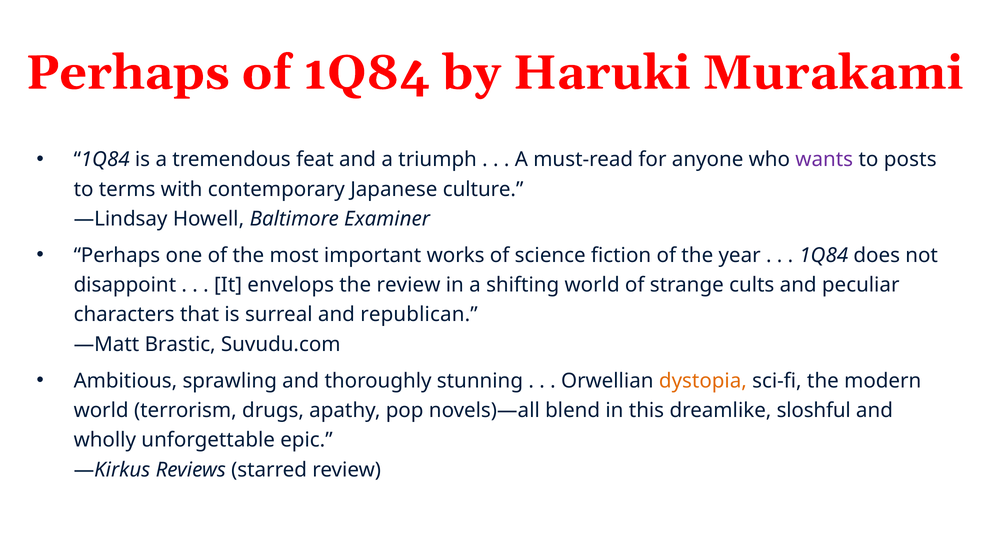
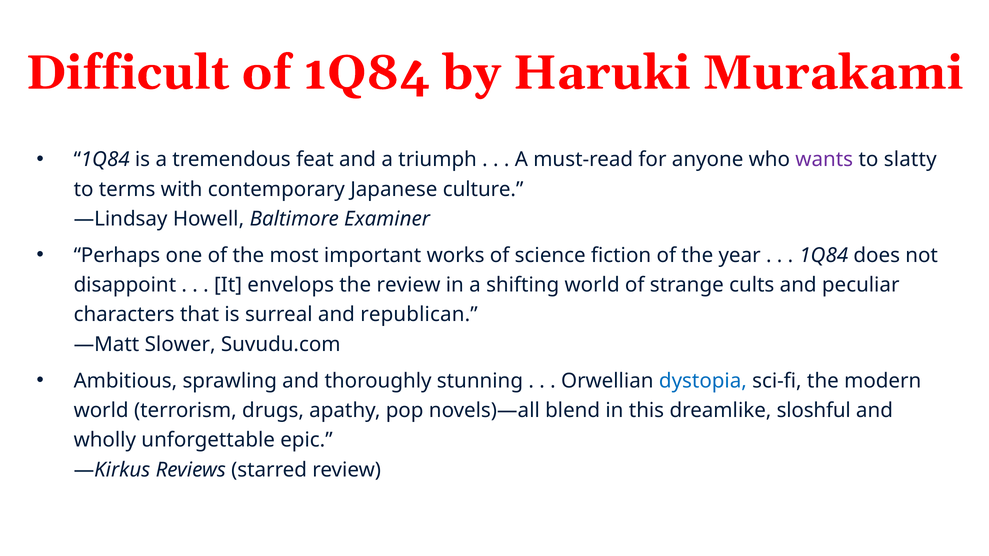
Perhaps at (128, 73): Perhaps -> Difficult
posts: posts -> slatty
Brastic: Brastic -> Slower
dystopia colour: orange -> blue
